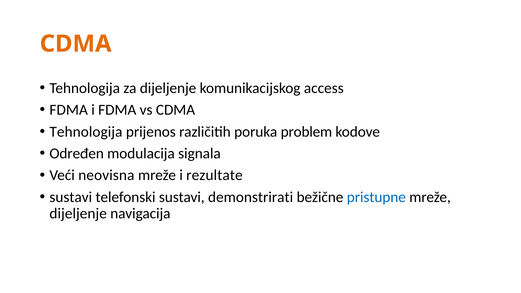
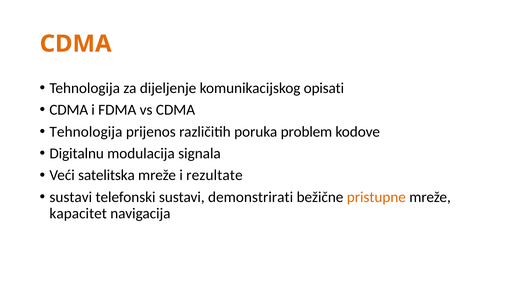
access: access -> opisati
FDMA at (69, 110): FDMA -> CDMA
Određen: Određen -> Digitalnu
neovisna: neovisna -> satelitska
pristupne colour: blue -> orange
dijeljenje at (78, 214): dijeljenje -> kapacitet
